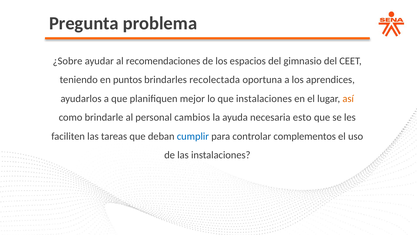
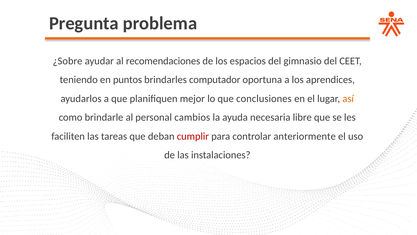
recolectada: recolectada -> computador
que instalaciones: instalaciones -> conclusiones
esto: esto -> libre
cumplir colour: blue -> red
complementos: complementos -> anteriormente
